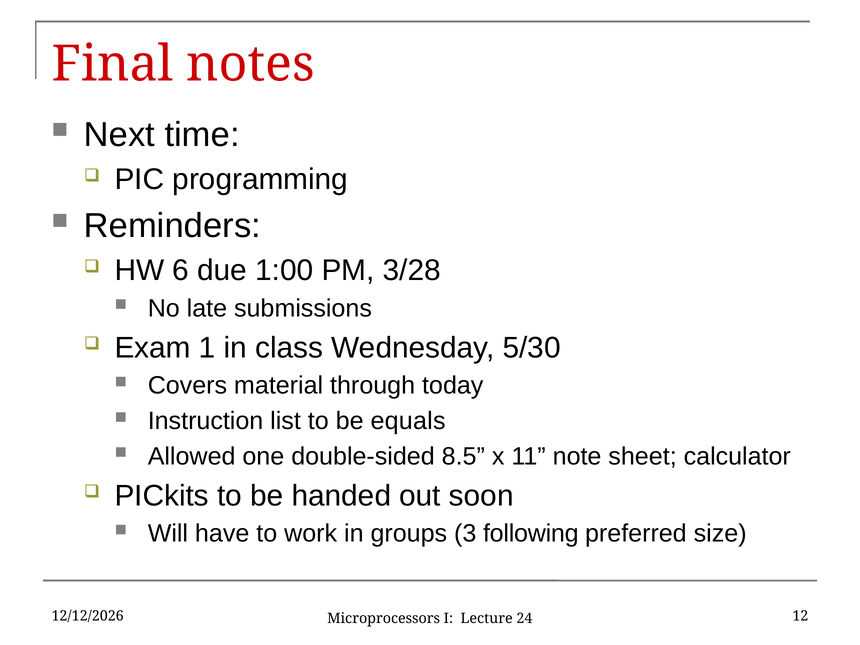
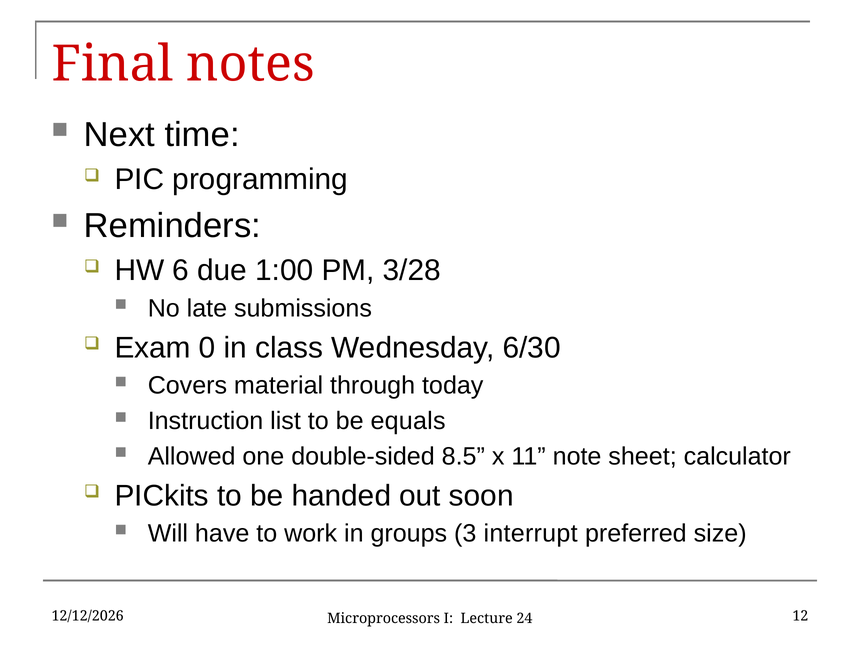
1: 1 -> 0
5/30: 5/30 -> 6/30
following: following -> interrupt
